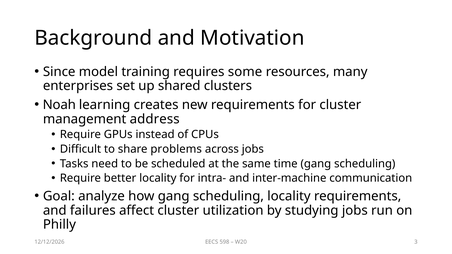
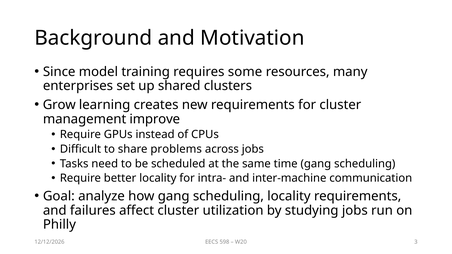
Noah: Noah -> Grow
address: address -> improve
